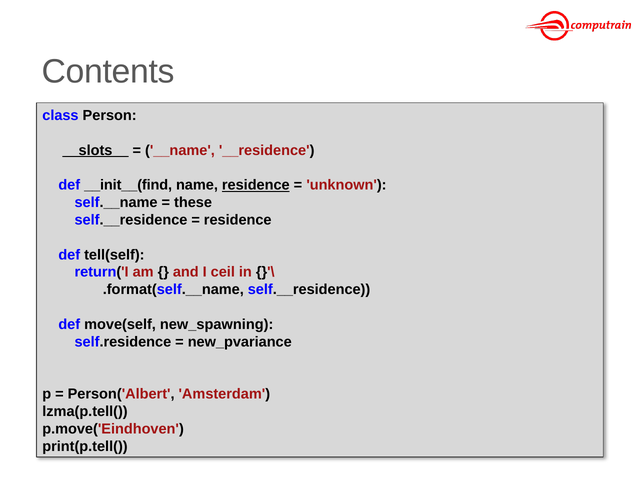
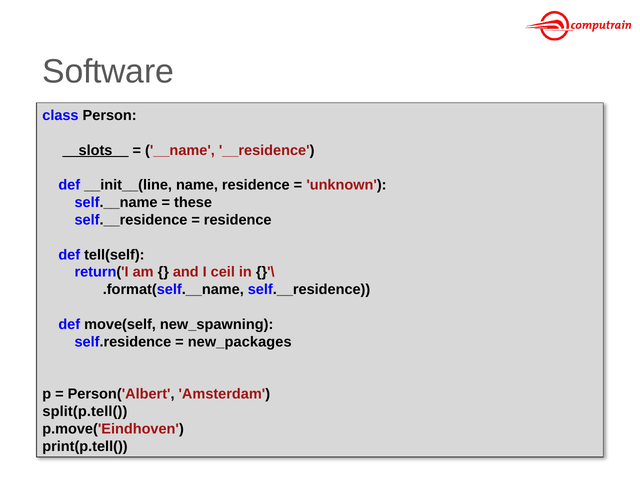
Contents: Contents -> Software
__init__(find: __init__(find -> __init__(line
residence at (256, 185) underline: present -> none
new_pvariance: new_pvariance -> new_packages
lzma(p.tell(: lzma(p.tell( -> split(p.tell(
